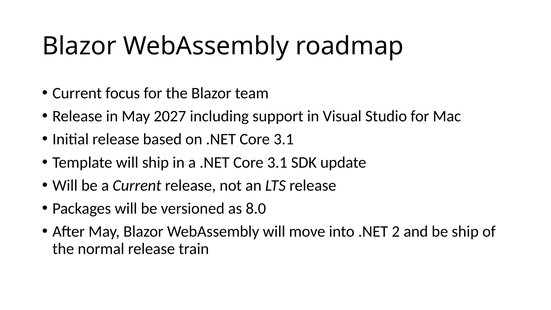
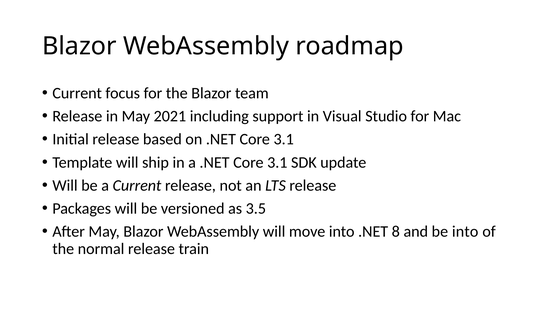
2027: 2027 -> 2021
8.0: 8.0 -> 3.5
2: 2 -> 8
be ship: ship -> into
